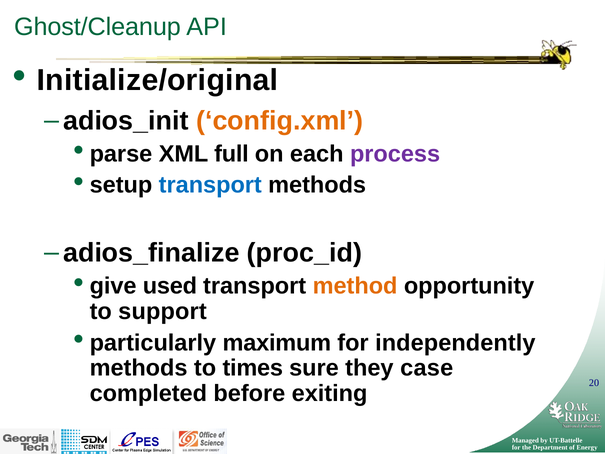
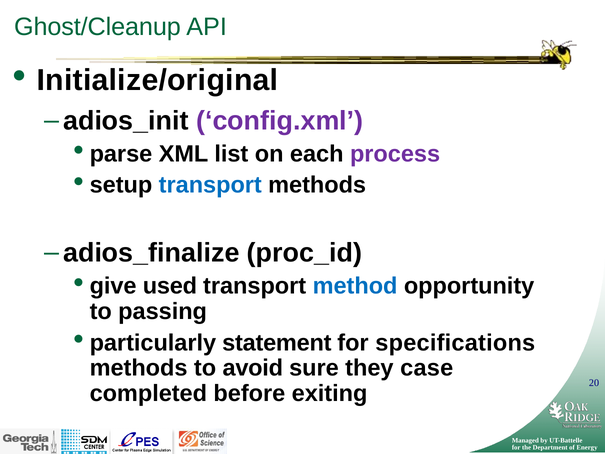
config.xml colour: orange -> purple
full: full -> list
method colour: orange -> blue
support: support -> passing
maximum: maximum -> statement
independently: independently -> specifications
times: times -> avoid
